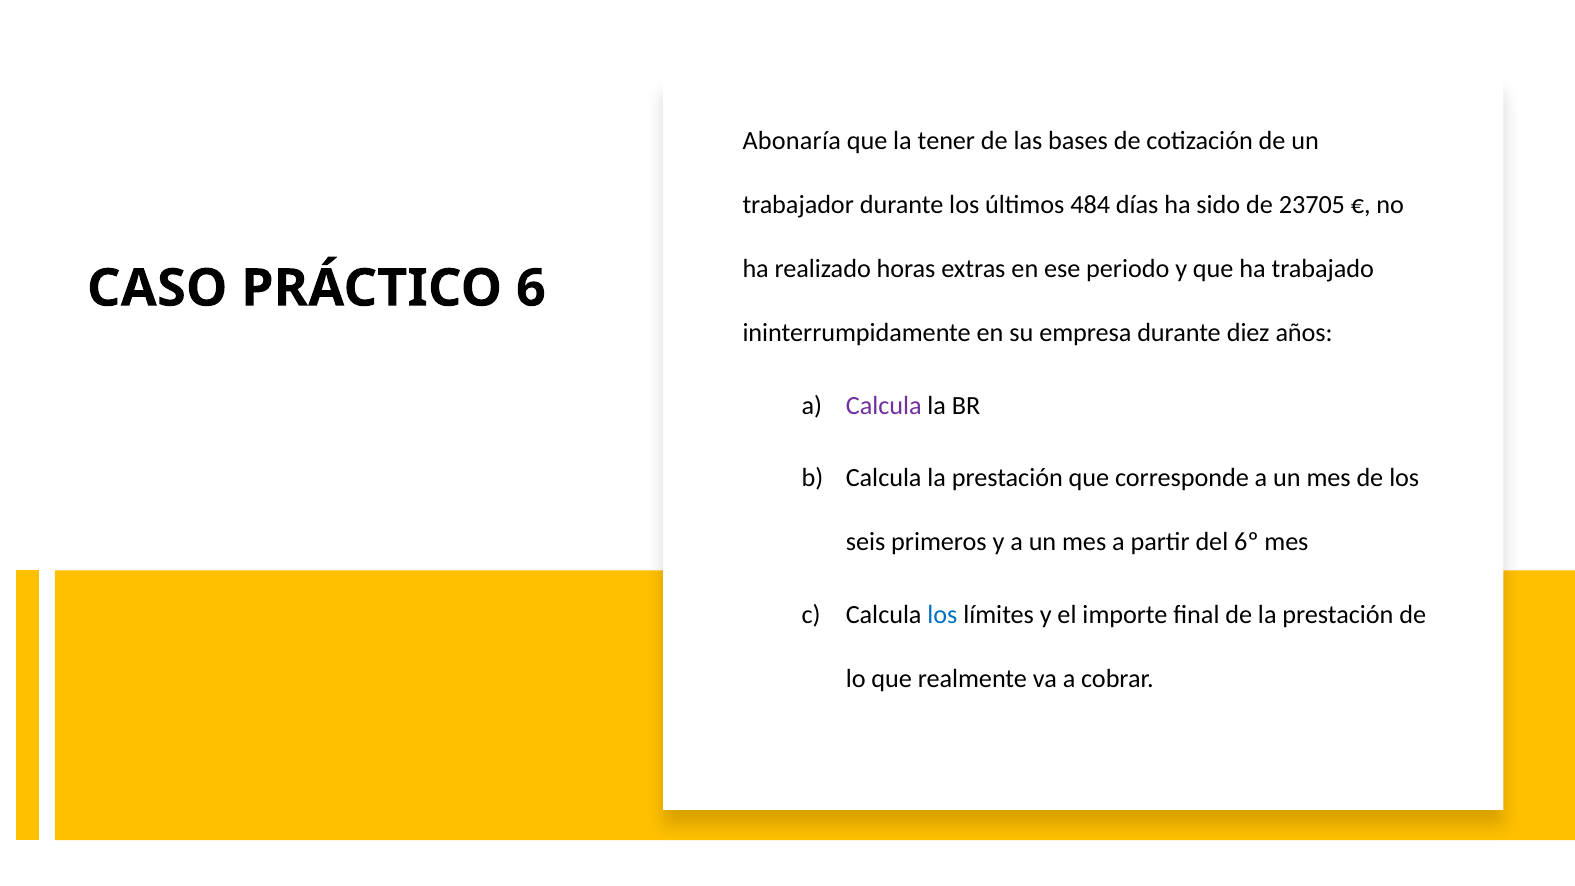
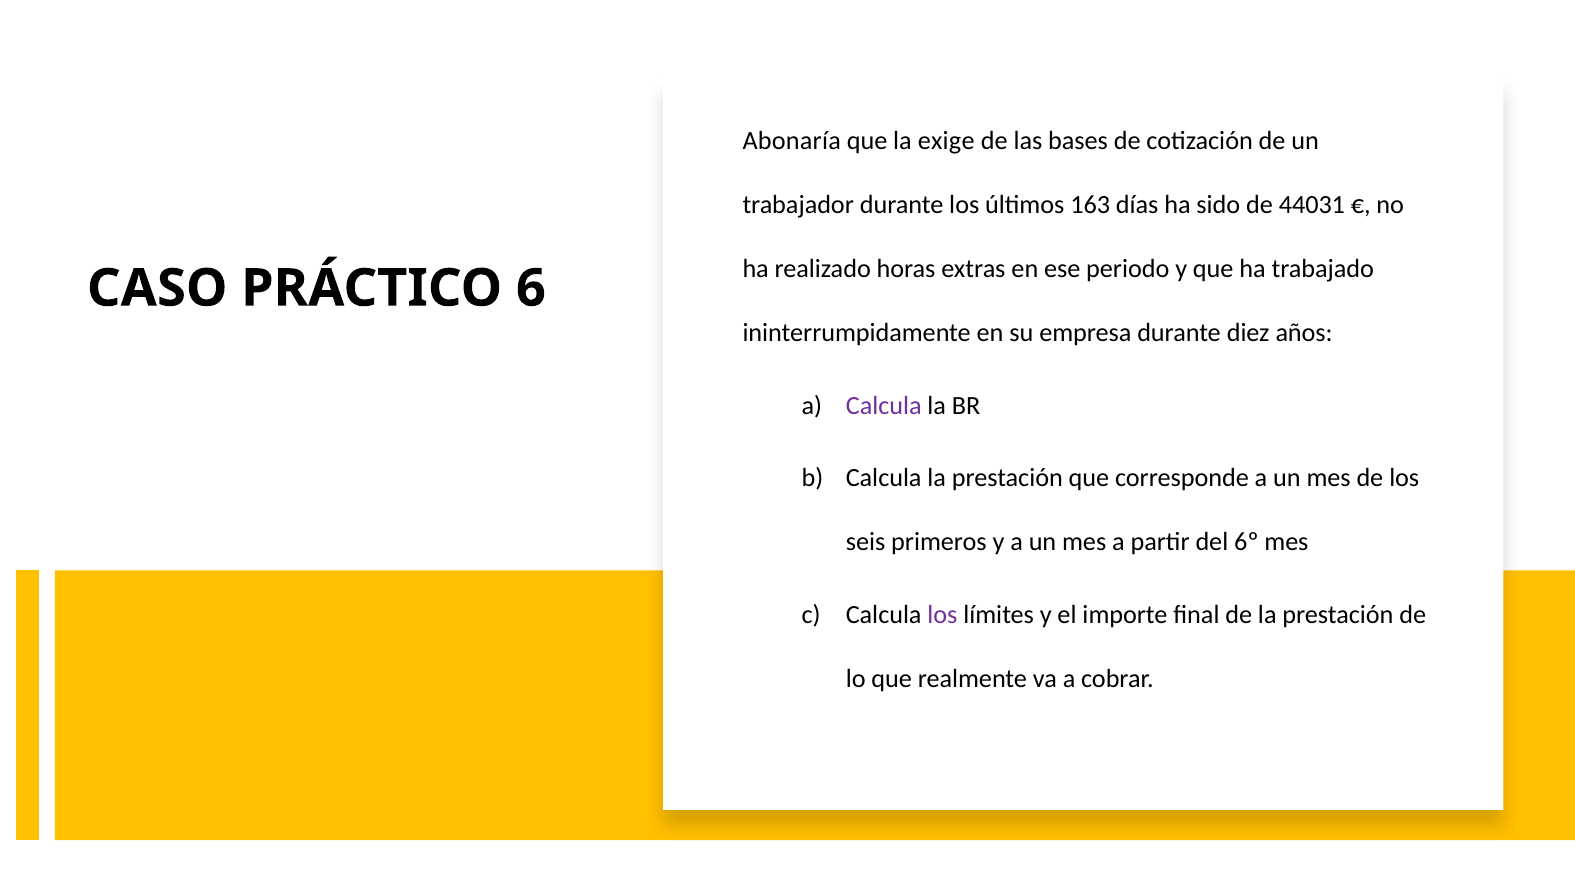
tener: tener -> exige
484: 484 -> 163
23705: 23705 -> 44031
los at (942, 614) colour: blue -> purple
